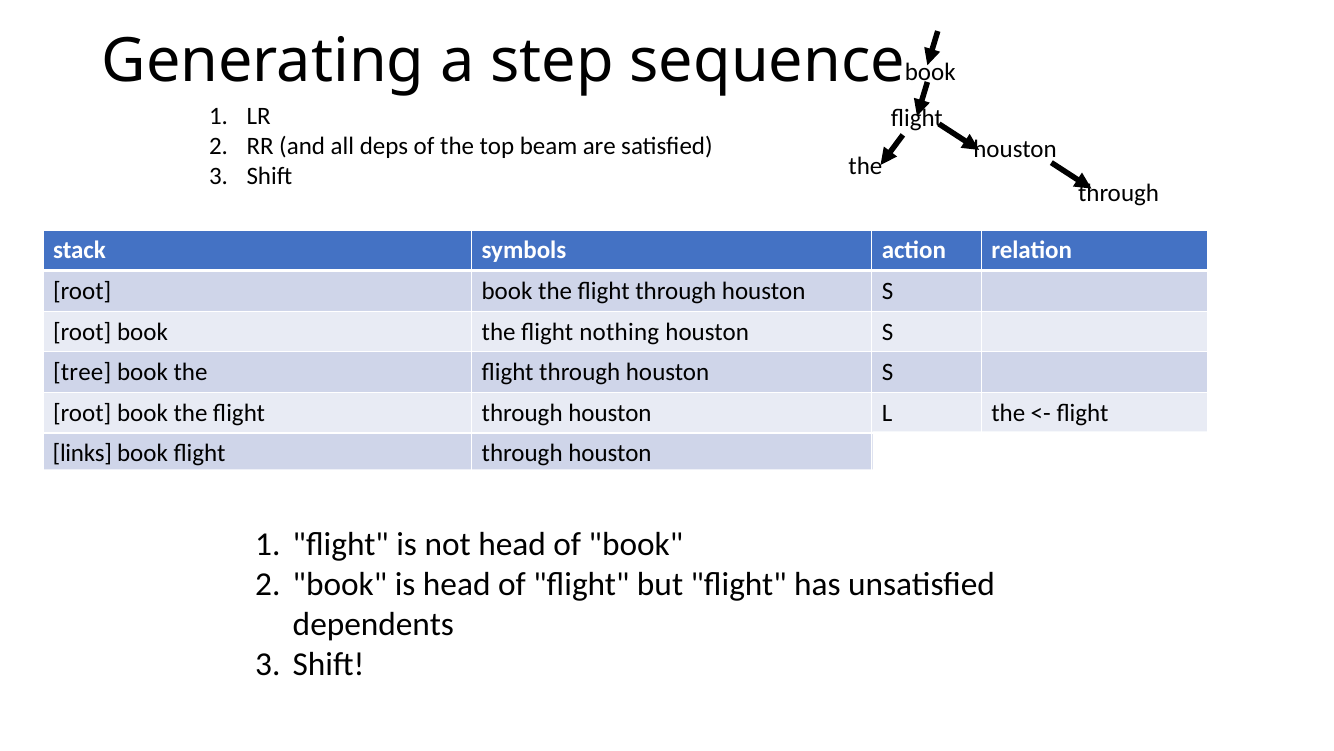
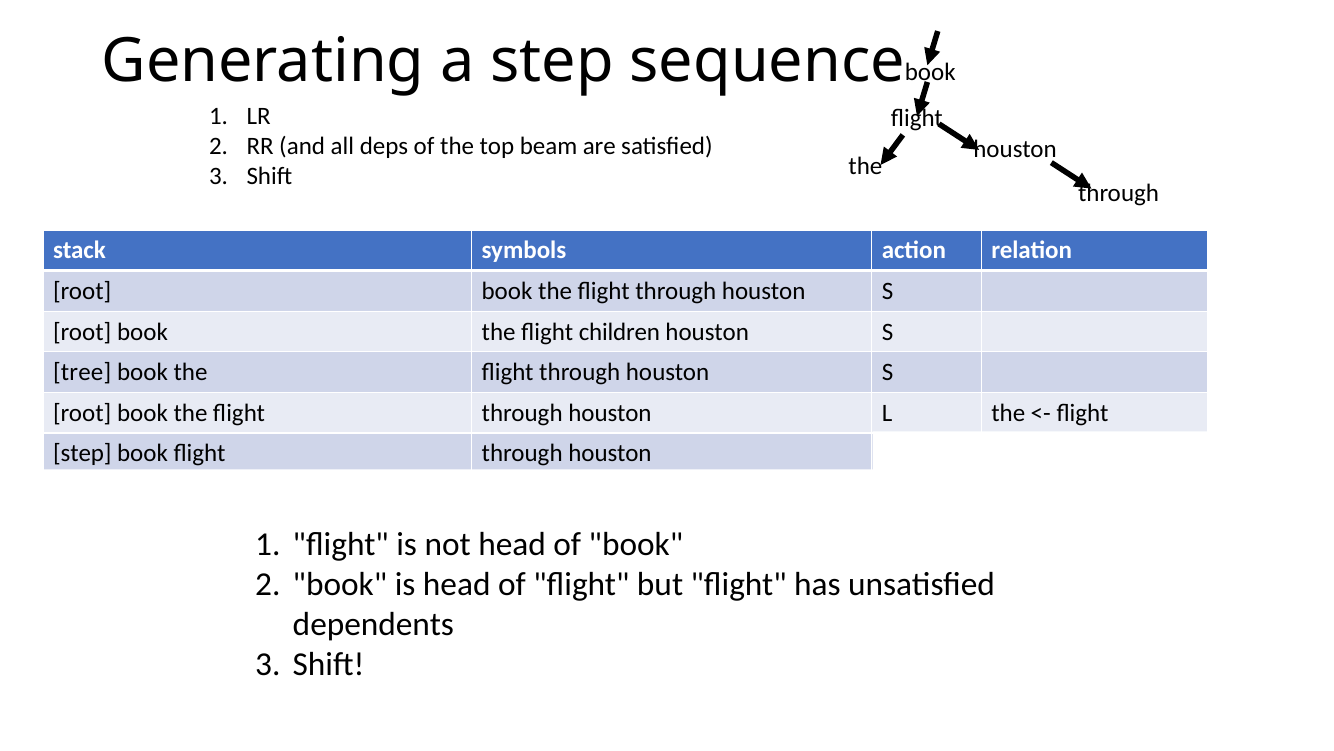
nothing: nothing -> children
links at (82, 453): links -> step
